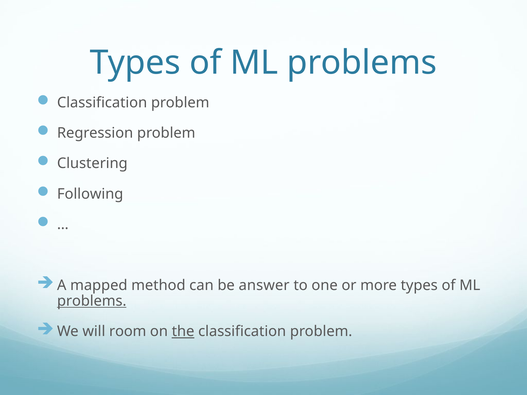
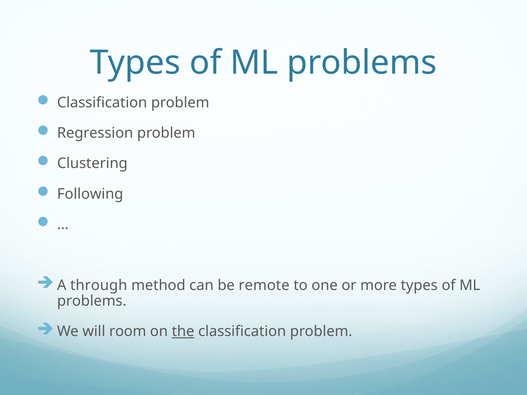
mapped: mapped -> through
answer: answer -> remote
problems at (92, 301) underline: present -> none
